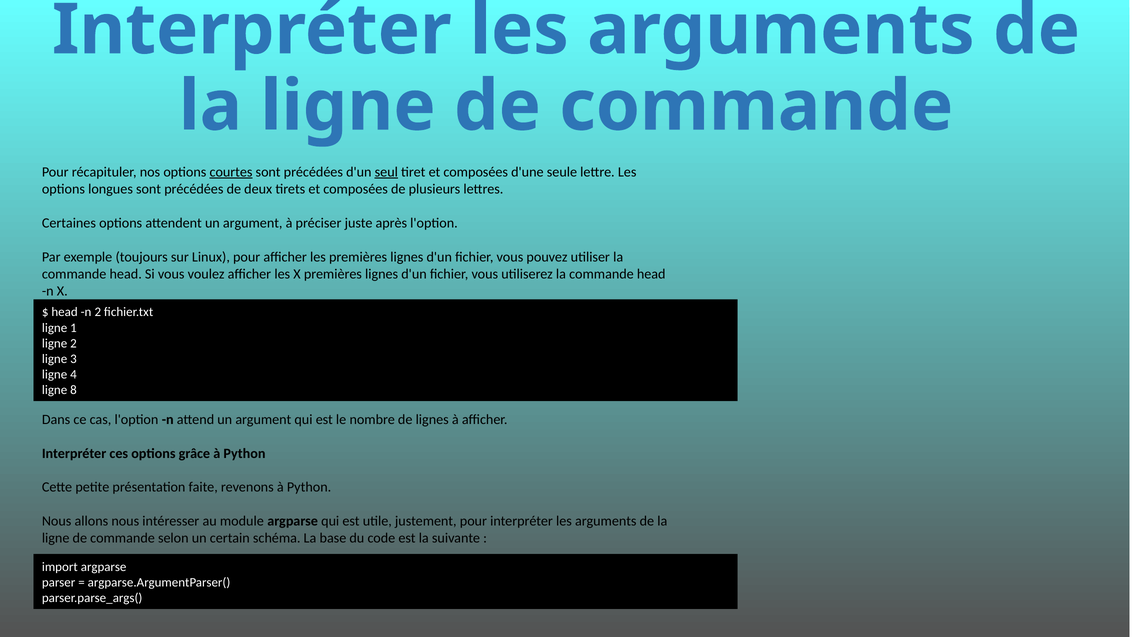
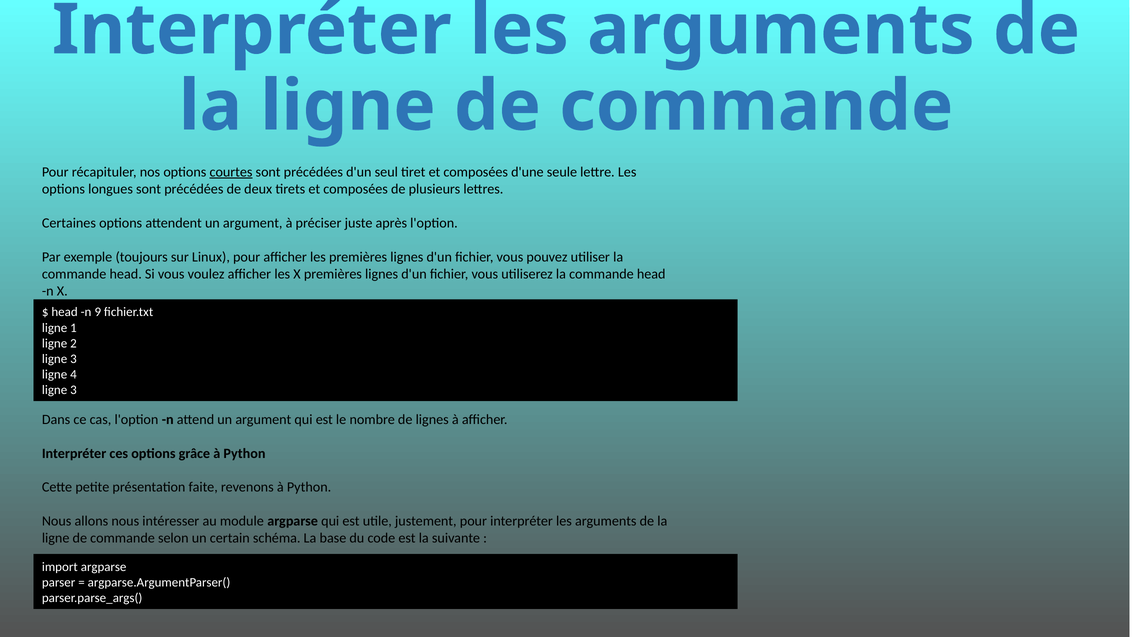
seul underline: present -> none
n 2: 2 -> 9
8 at (74, 390): 8 -> 3
